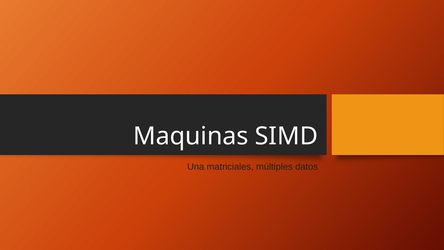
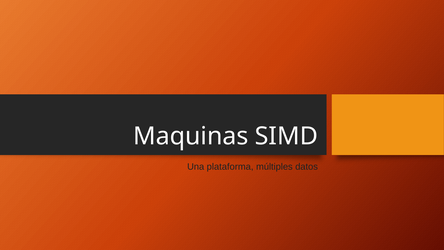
matriciales: matriciales -> plataforma
